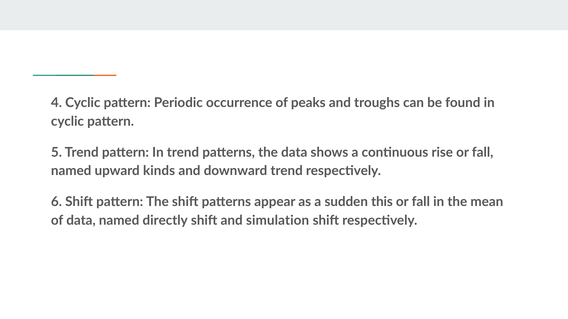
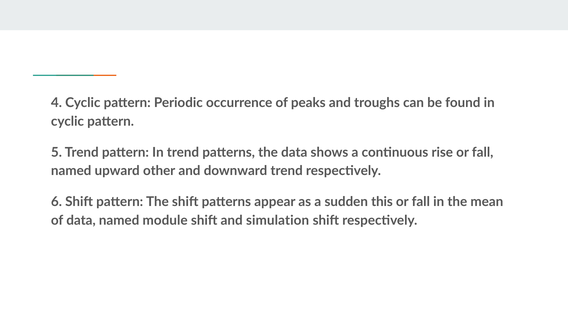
kinds: kinds -> other
directly: directly -> module
